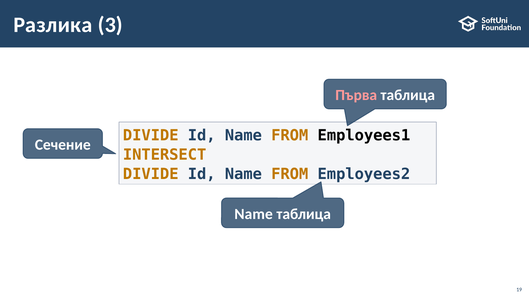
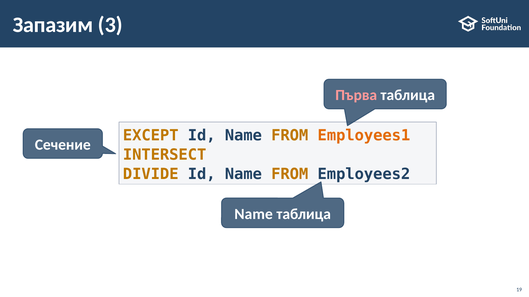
Разлика: Разлика -> Запазим
DIVIDE at (151, 136): DIVIDE -> EXCEPT
Employees1 colour: black -> orange
